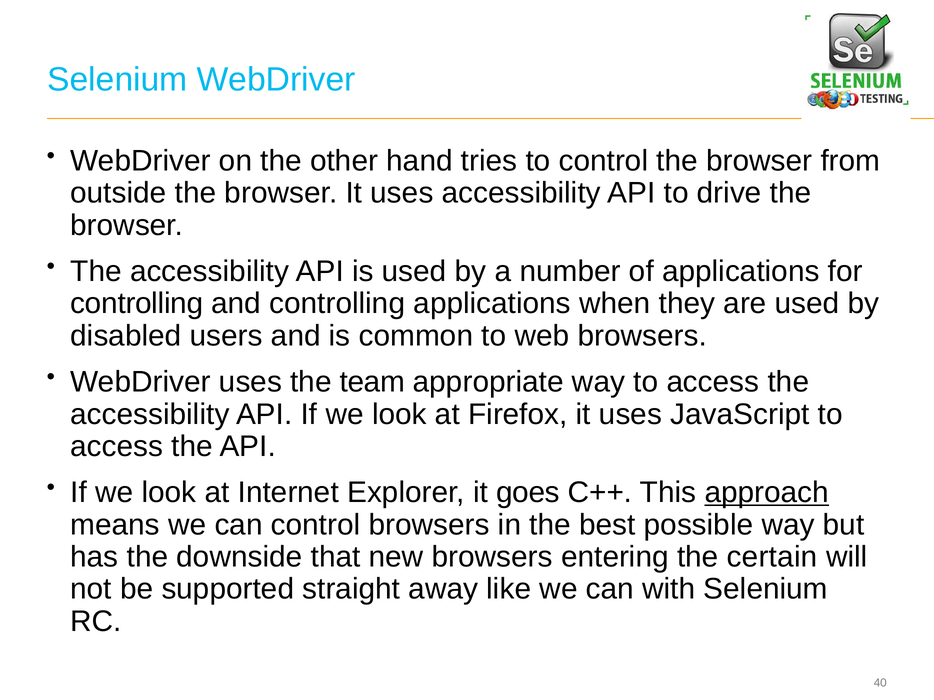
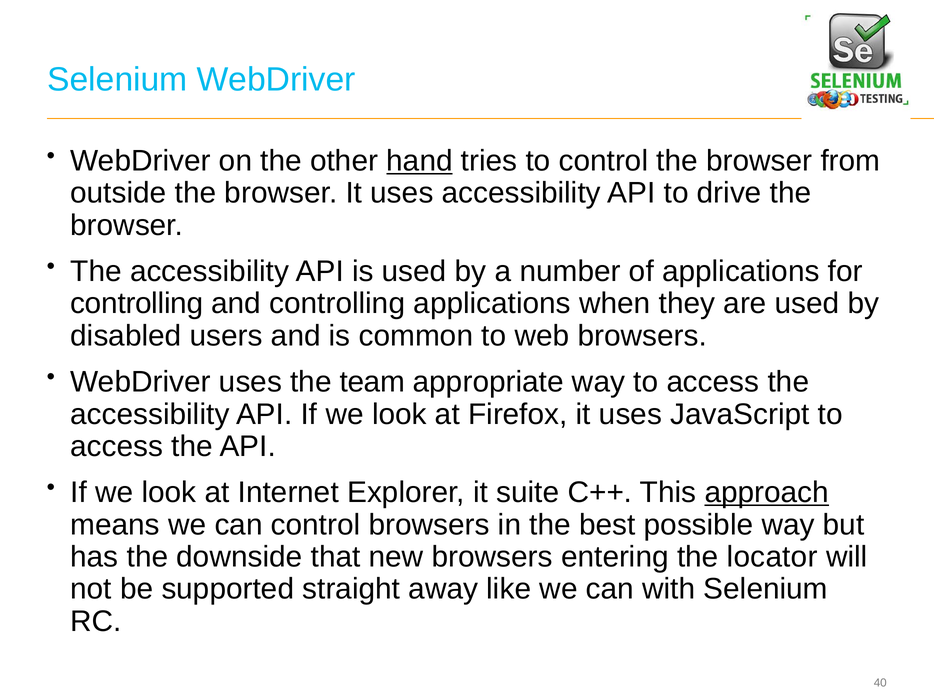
hand underline: none -> present
goes: goes -> suite
certain: certain -> locator
